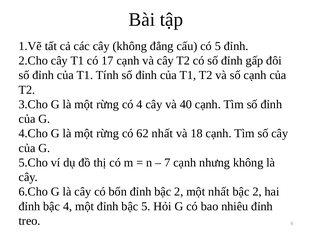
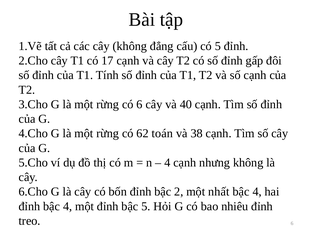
có 4: 4 -> 6
62 nhất: nhất -> toán
18: 18 -> 38
7 at (167, 163): 7 -> 4
2 at (257, 192): 2 -> 4
